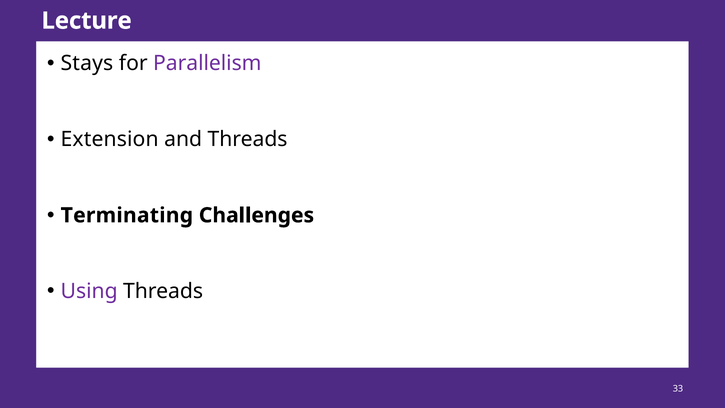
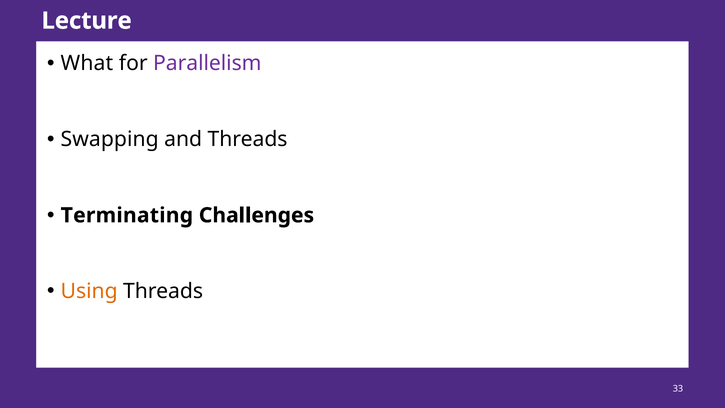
Stays: Stays -> What
Extension: Extension -> Swapping
Using colour: purple -> orange
